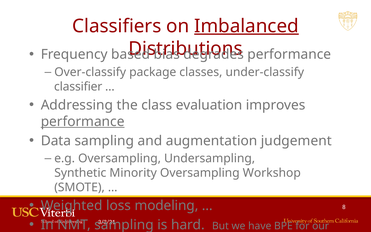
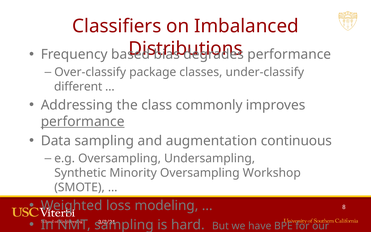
Imbalanced underline: present -> none
classifier: classifier -> different
evaluation: evaluation -> commonly
judgement: judgement -> continuous
